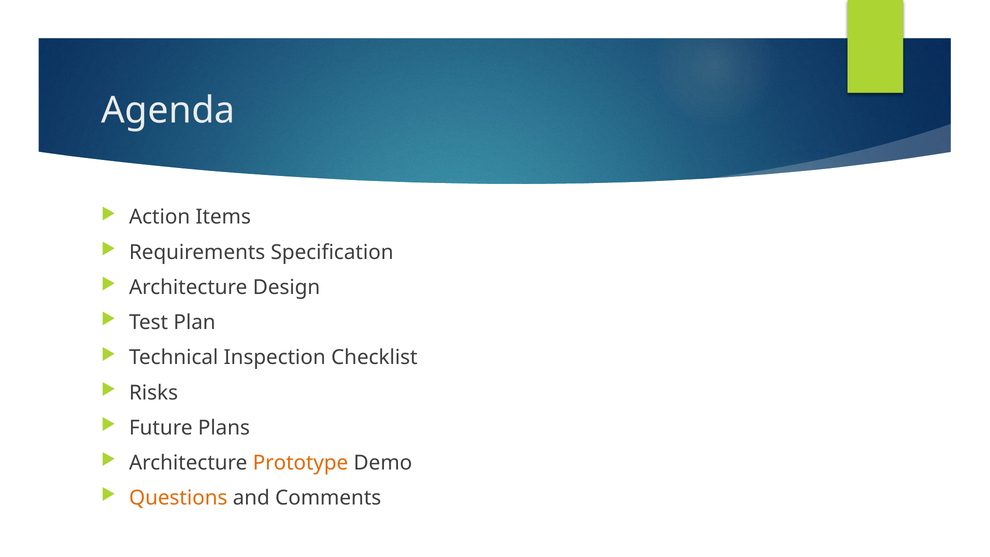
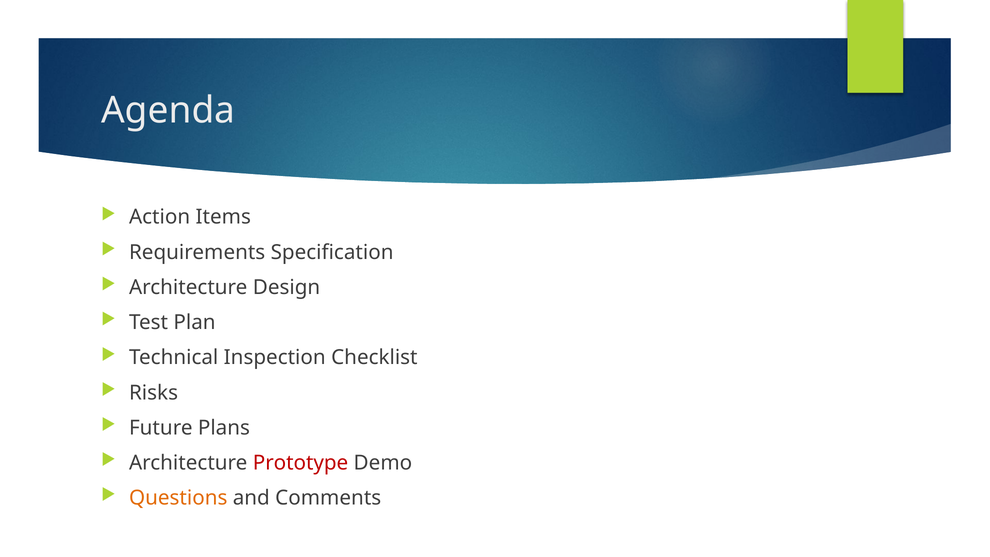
Prototype colour: orange -> red
